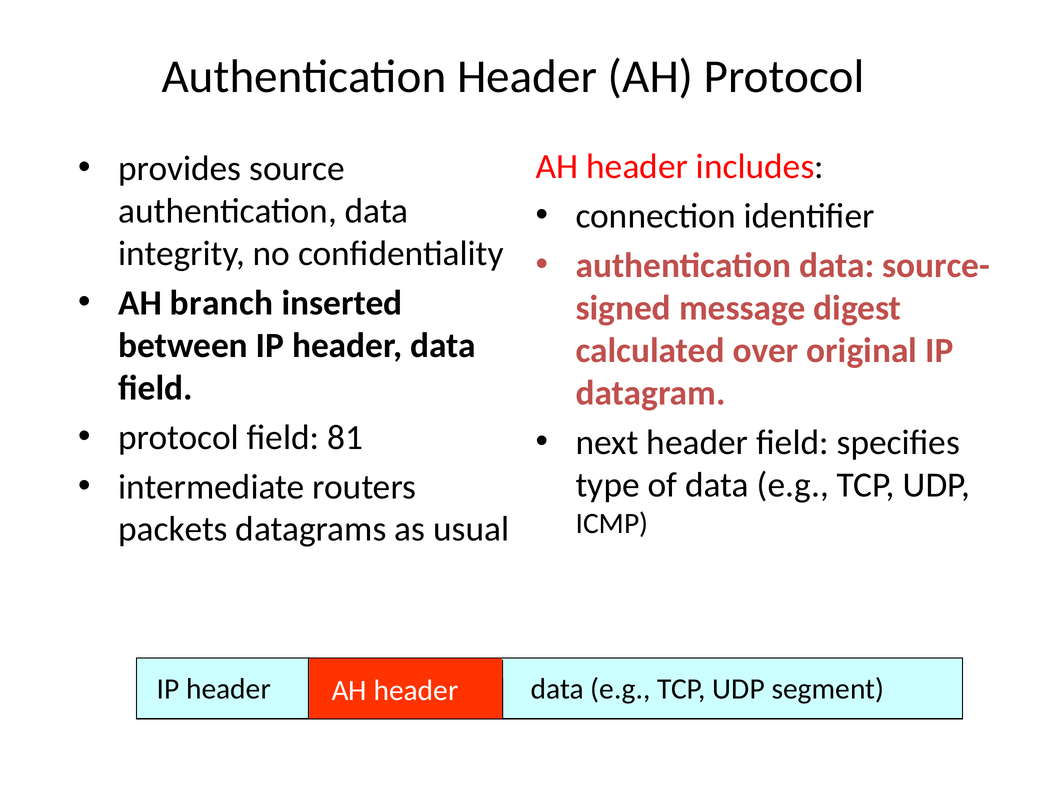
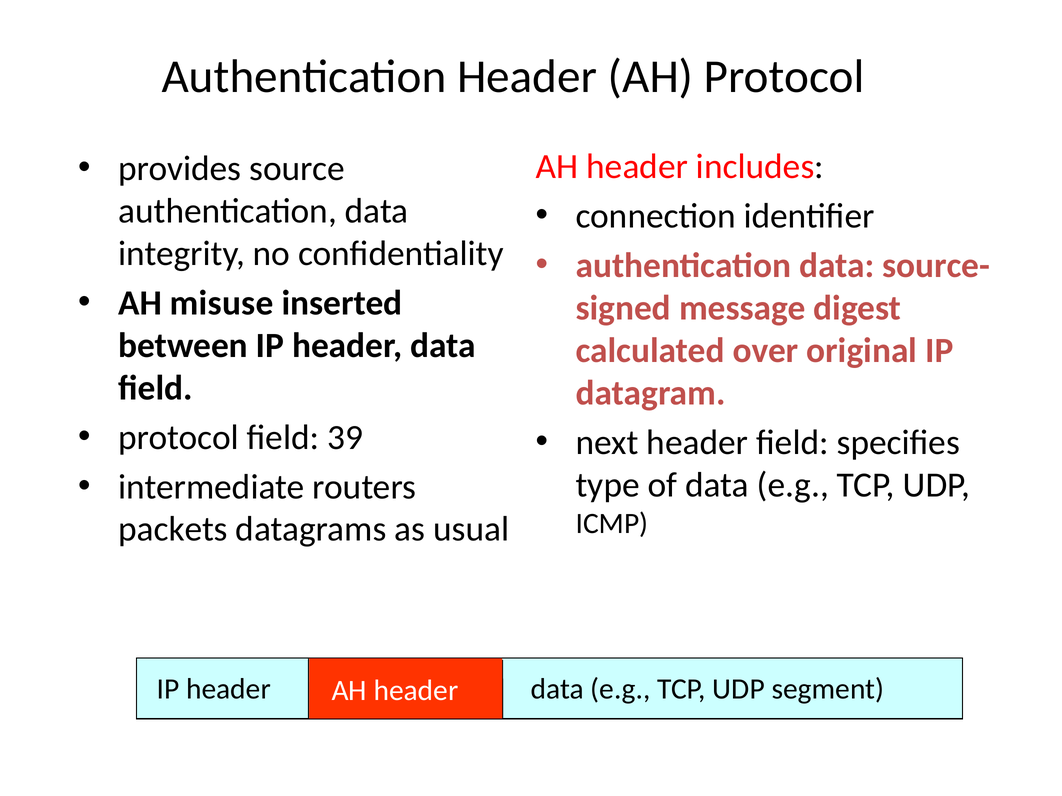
branch: branch -> misuse
81: 81 -> 39
